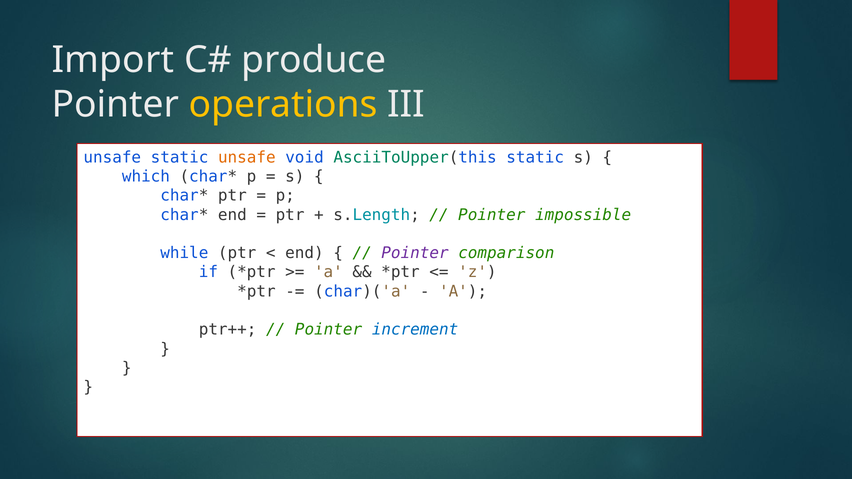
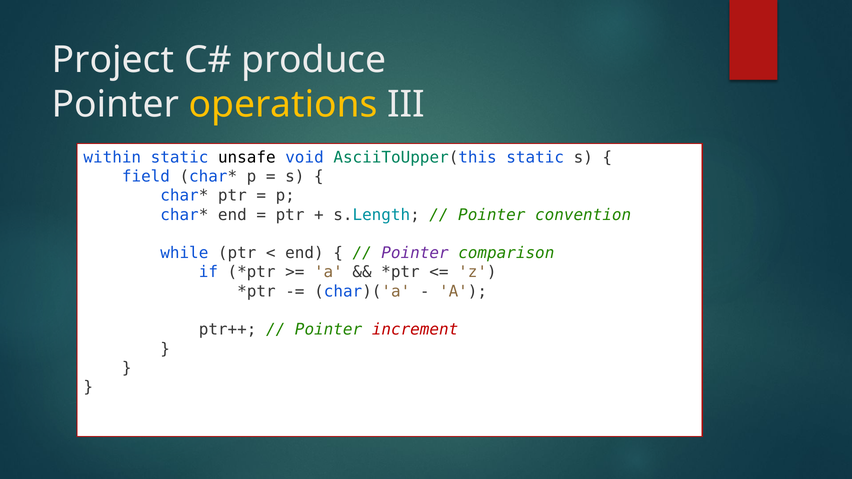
Import: Import -> Project
unsafe at (112, 157): unsafe -> within
unsafe at (247, 157) colour: orange -> black
which: which -> field
impossible: impossible -> convention
increment colour: blue -> red
